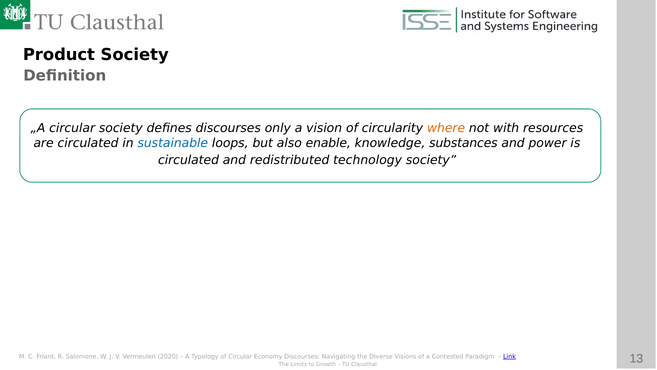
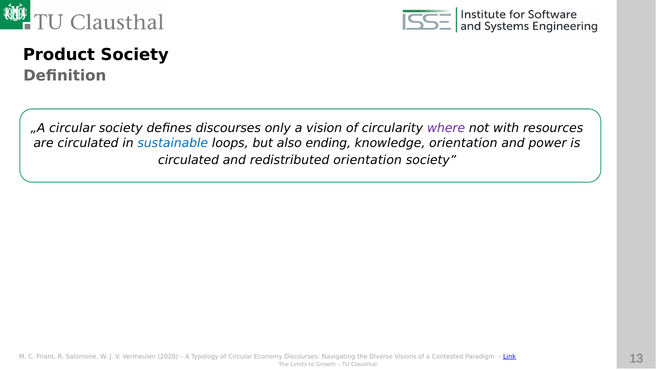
where colour: orange -> purple
enable: enable -> ending
knowledge substances: substances -> orientation
redistributed technology: technology -> orientation
